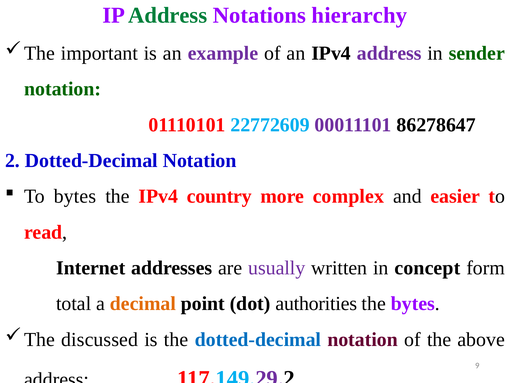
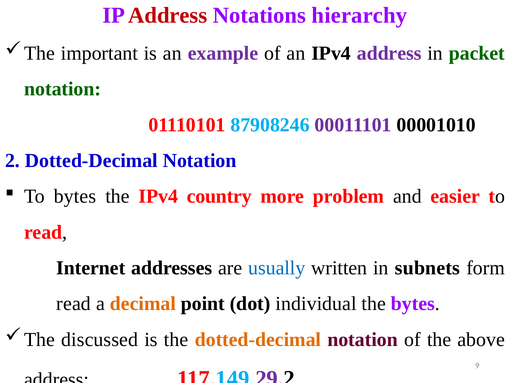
Address at (168, 15) colour: green -> red
sender: sender -> packet
22772609: 22772609 -> 87908246
86278647: 86278647 -> 00001010
complex: complex -> problem
usually colour: purple -> blue
concept: concept -> subnets
total at (74, 303): total -> read
authorities: authorities -> individual
dotted-decimal at (258, 339) colour: blue -> orange
